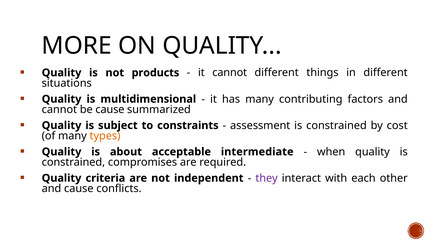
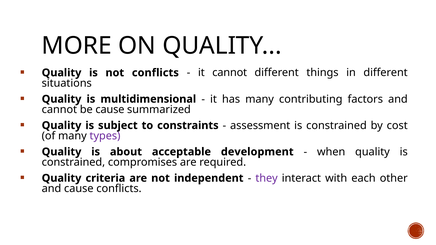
not products: products -> conflicts
types colour: orange -> purple
intermediate: intermediate -> development
